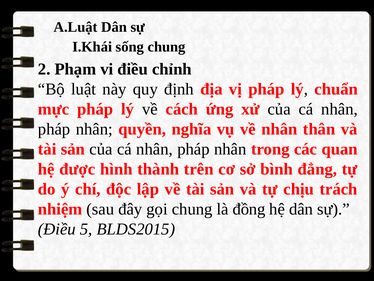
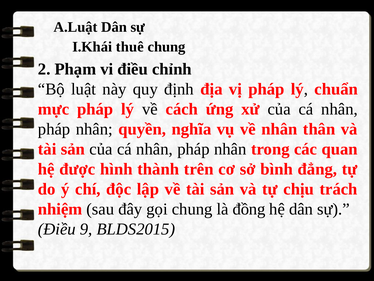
sống: sống -> thuê
5: 5 -> 9
